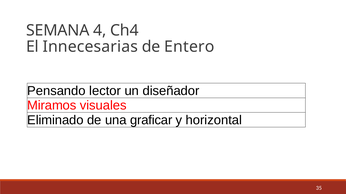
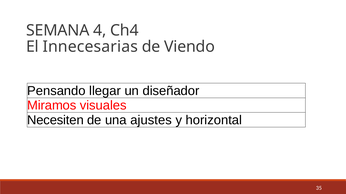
Entero: Entero -> Viendo
lector: lector -> llegar
Eliminado: Eliminado -> Necesiten
graficar: graficar -> ajustes
